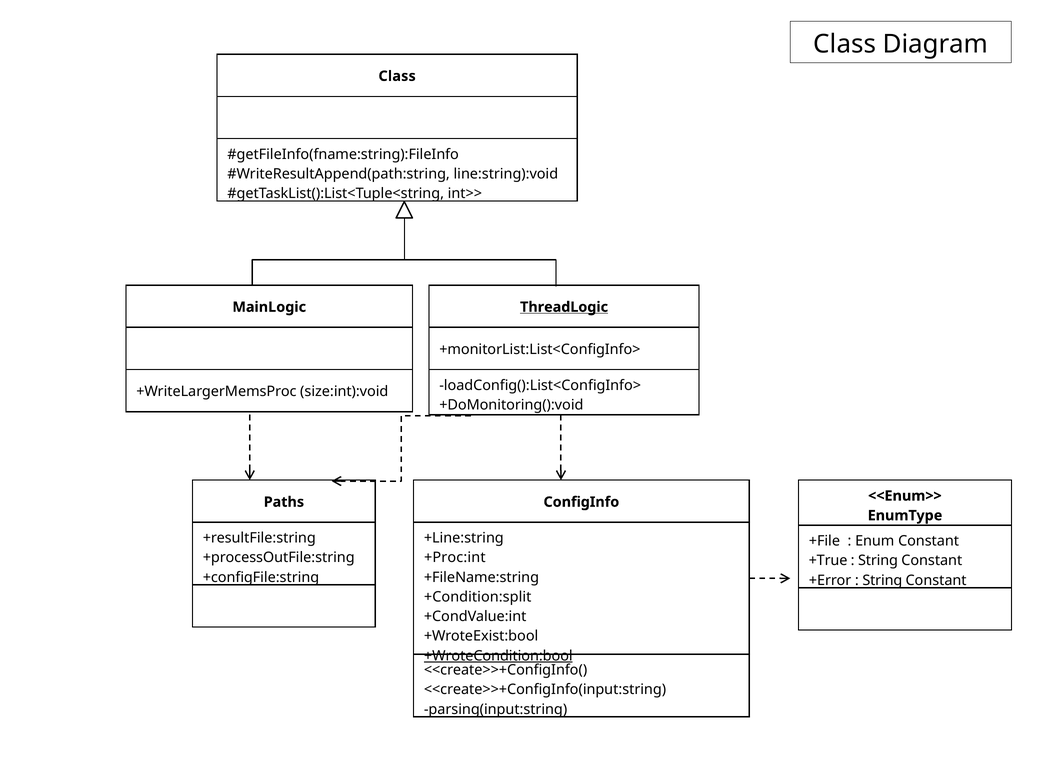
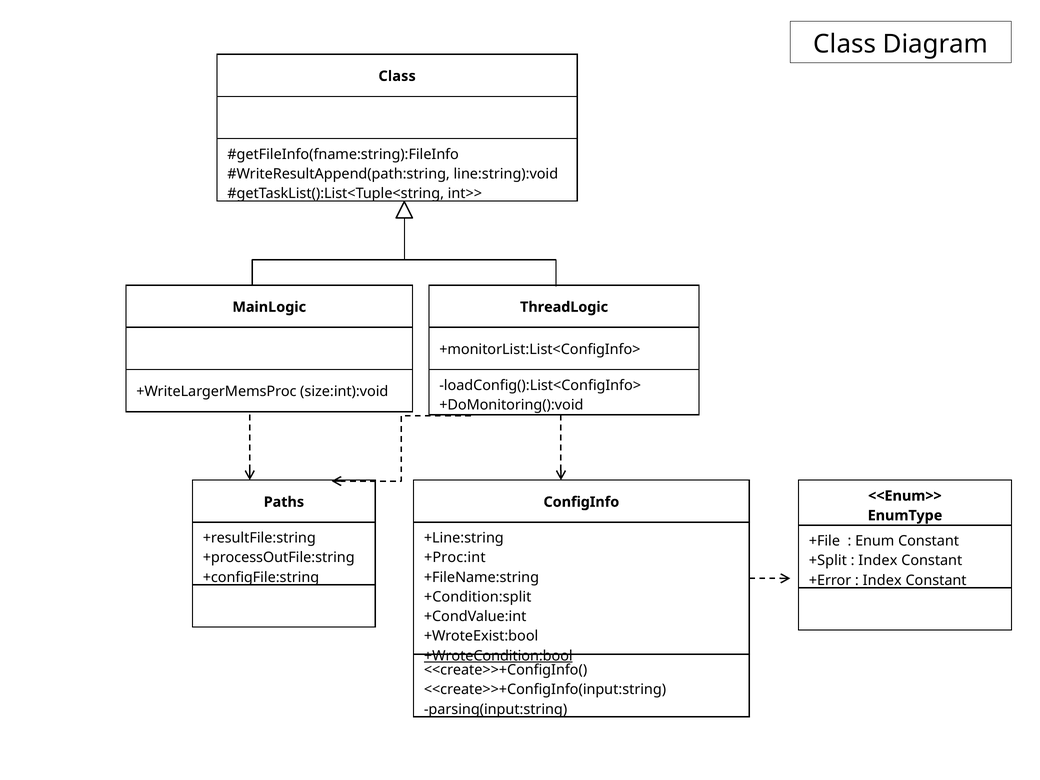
ThreadLogic underline: present -> none
+True: +True -> +Split
String at (878, 561): String -> Index
String at (882, 580): String -> Index
